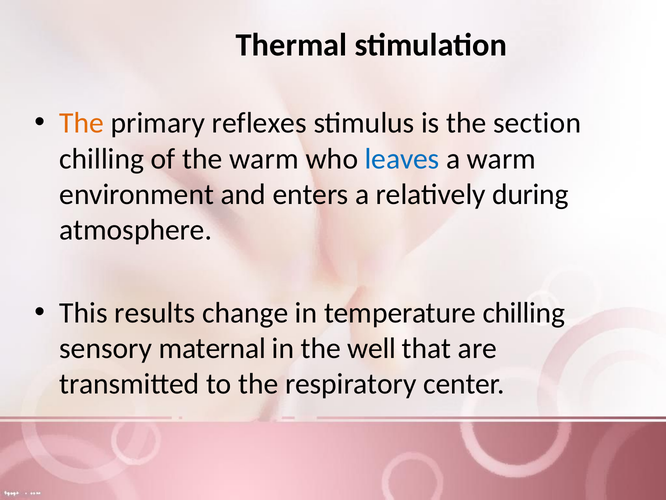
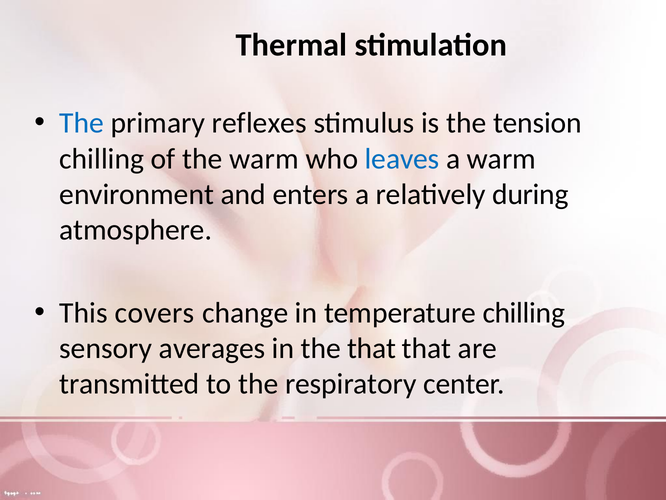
The at (82, 123) colour: orange -> blue
section: section -> tension
results: results -> covers
maternal: maternal -> averages
the well: well -> that
